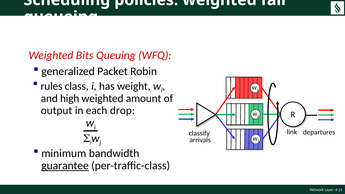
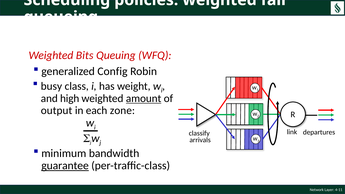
Packet: Packet -> Config
rules: rules -> busy
amount underline: none -> present
drop: drop -> zone
